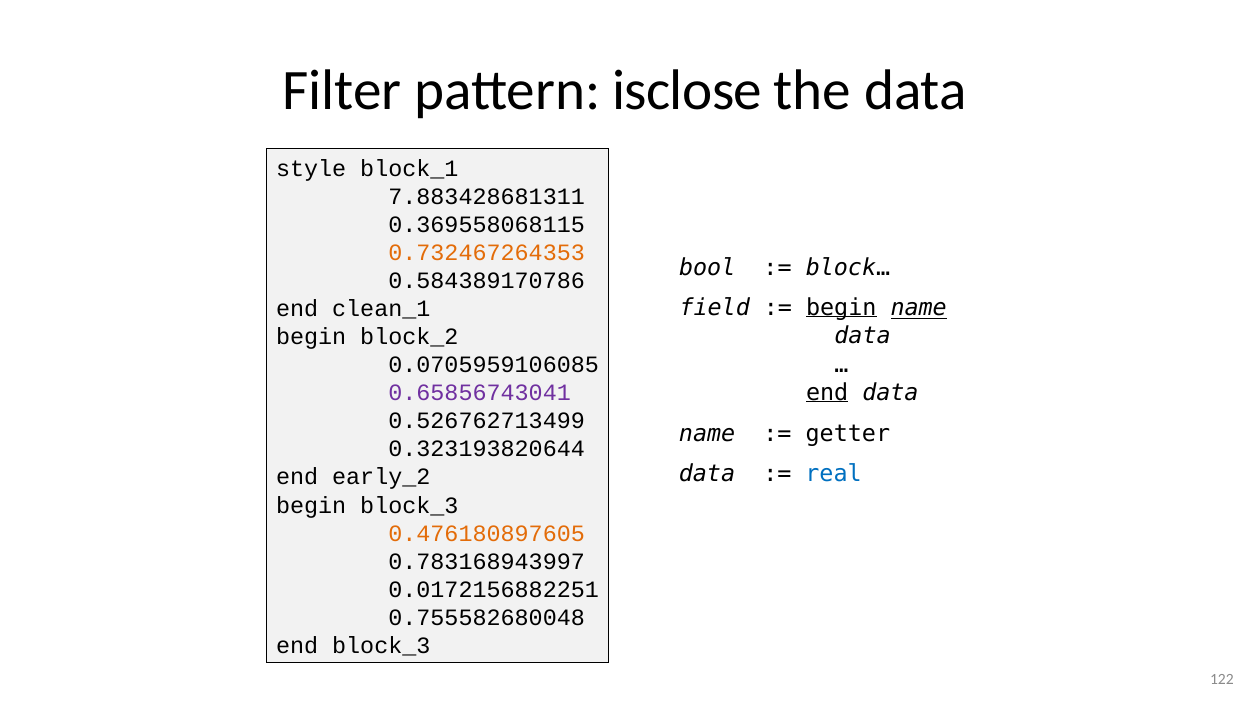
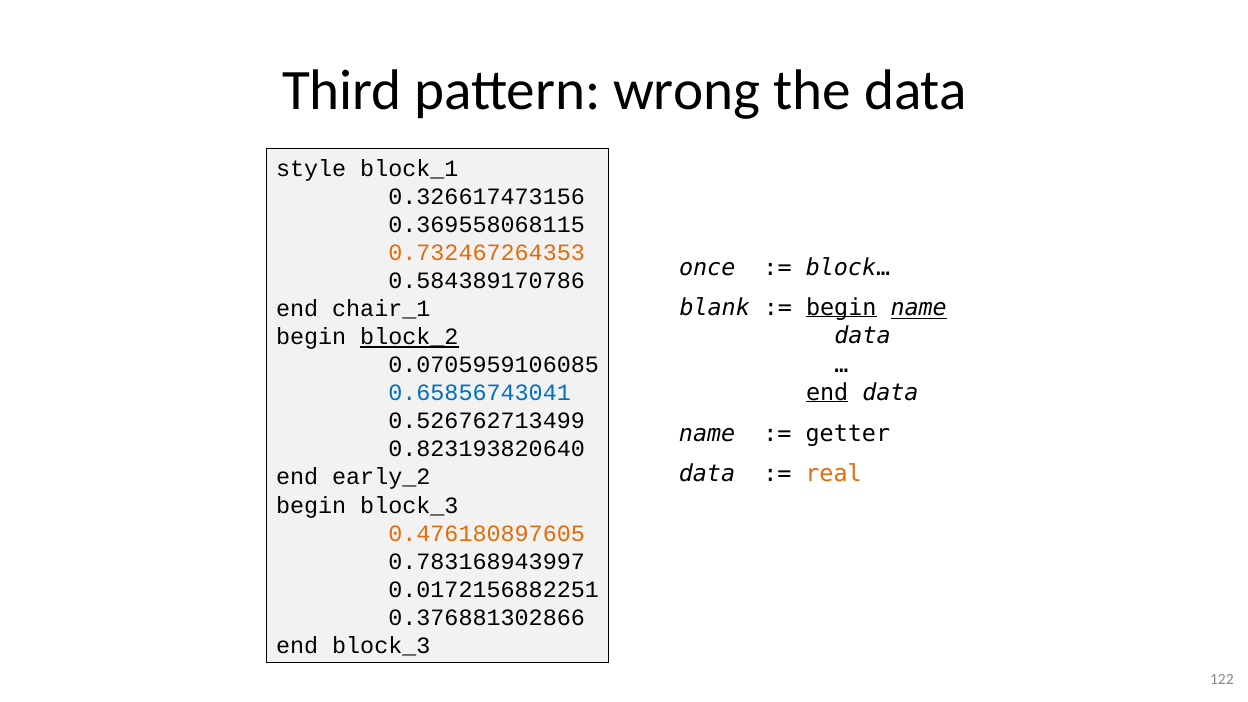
Filter: Filter -> Third
isclose: isclose -> wrong
7.883428681311: 7.883428681311 -> 0.326617473156
bool: bool -> once
field: field -> blank
clean_1: clean_1 -> chair_1
block_2 underline: none -> present
0.65856743041 colour: purple -> blue
0.323193820644: 0.323193820644 -> 0.823193820640
real colour: blue -> orange
0.755582680048: 0.755582680048 -> 0.376881302866
